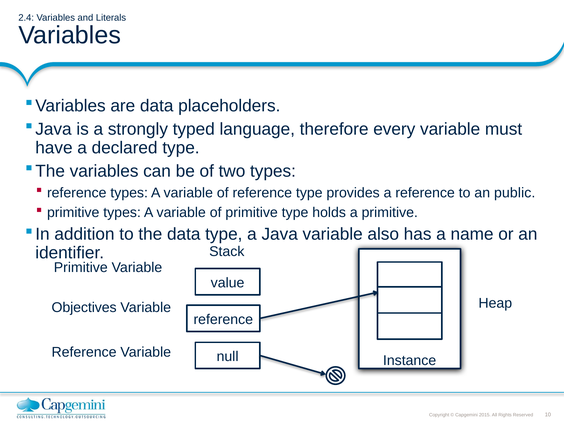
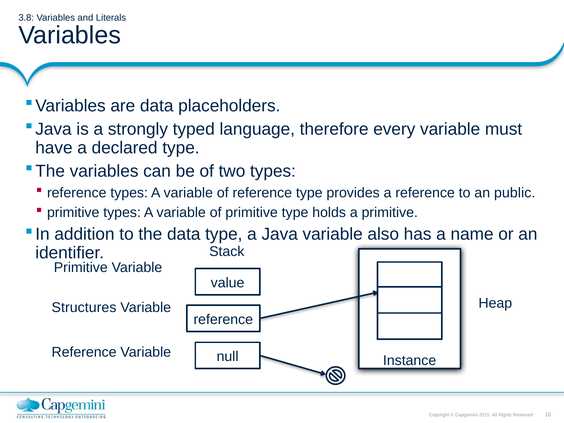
2.4: 2.4 -> 3.8
Objectives: Objectives -> Structures
